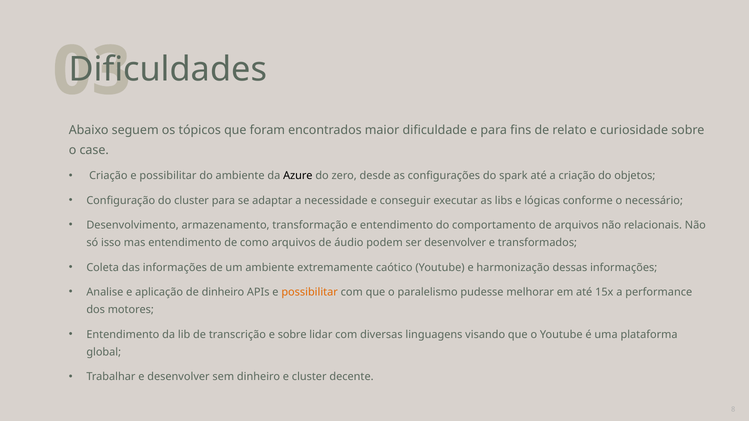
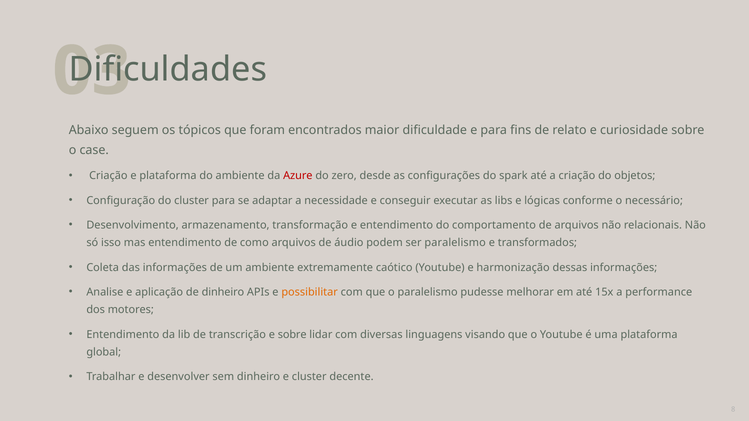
Criação e possibilitar: possibilitar -> plataforma
Azure colour: black -> red
ser desenvolver: desenvolver -> paralelismo
